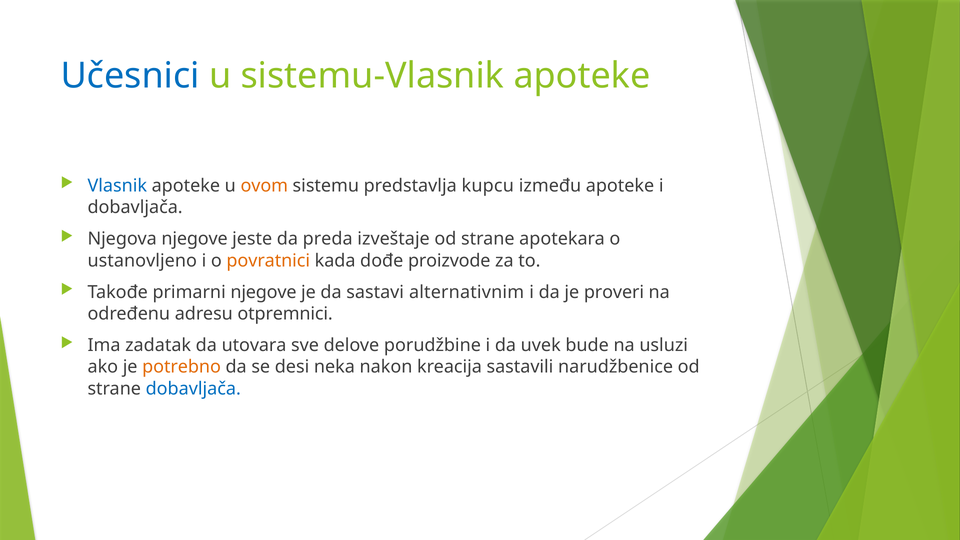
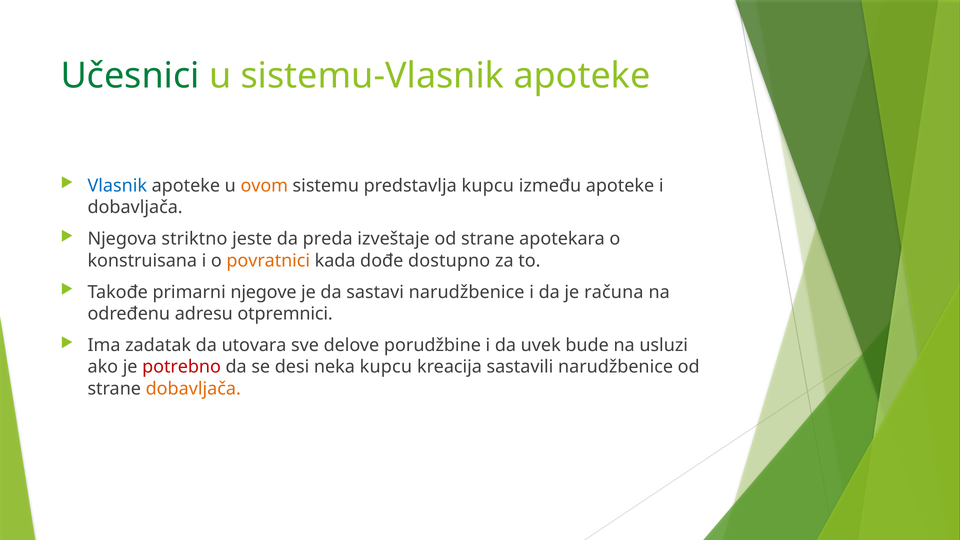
Učesnici colour: blue -> green
Njegova njegove: njegove -> striktno
ustanovljeno: ustanovljeno -> konstruisana
proizvode: proizvode -> dostupno
sastavi alternativnim: alternativnim -> narudžbenice
proveri: proveri -> računa
potrebno colour: orange -> red
neka nakon: nakon -> kupcu
dobavljača at (193, 389) colour: blue -> orange
